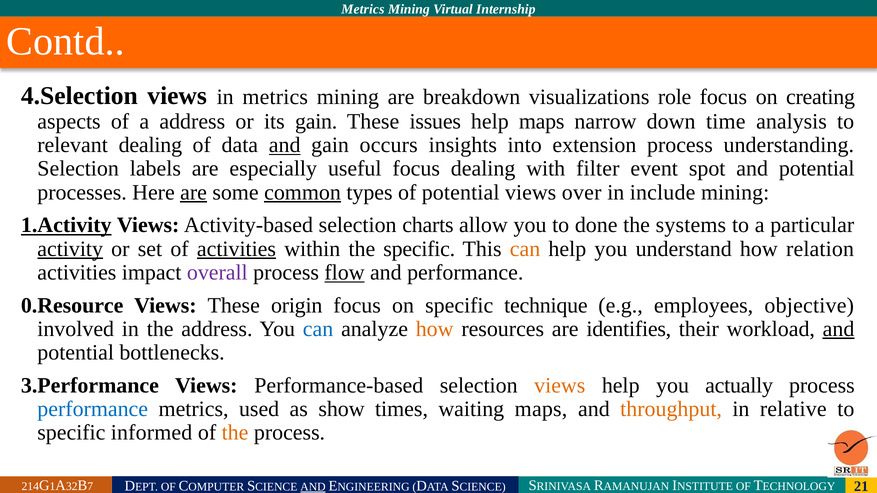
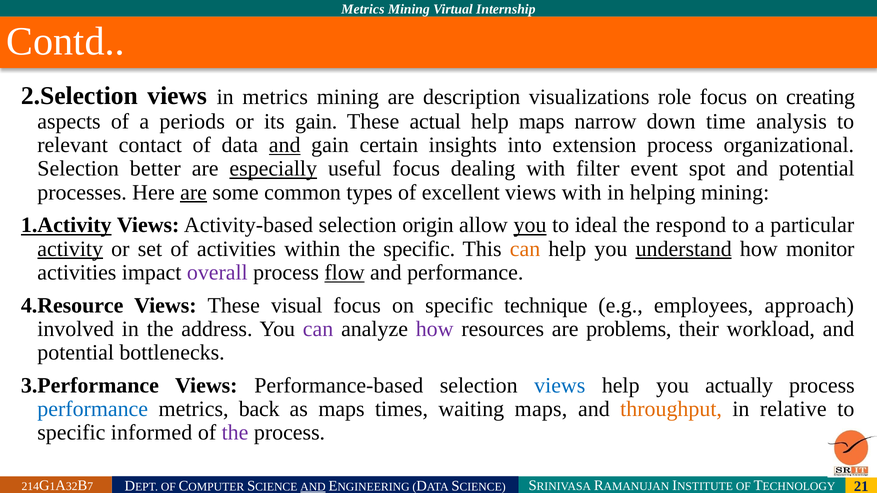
4.Selection: 4.Selection -> 2.Selection
breakdown: breakdown -> description
a address: address -> periods
issues: issues -> actual
relevant dealing: dealing -> contact
occurs: occurs -> certain
understanding: understanding -> organizational
labels: labels -> better
especially underline: none -> present
common underline: present -> none
of potential: potential -> excellent
views over: over -> with
include: include -> helping
charts: charts -> origin
you at (530, 225) underline: none -> present
done: done -> ideal
systems: systems -> respond
activities at (236, 249) underline: present -> none
understand underline: none -> present
relation: relation -> monitor
0.Resource: 0.Resource -> 4.Resource
origin: origin -> visual
objective: objective -> approach
can at (318, 329) colour: blue -> purple
how at (435, 329) colour: orange -> purple
identifies: identifies -> problems
and at (839, 329) underline: present -> none
views at (560, 386) colour: orange -> blue
used: used -> back
as show: show -> maps
the at (235, 433) colour: orange -> purple
